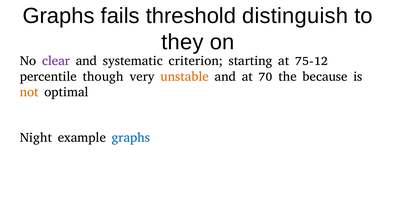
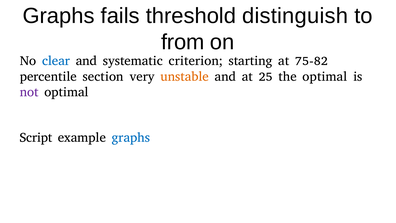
they: they -> from
clear colour: purple -> blue
75-12: 75-12 -> 75-82
though: though -> section
70: 70 -> 25
the because: because -> optimal
not colour: orange -> purple
Night: Night -> Script
